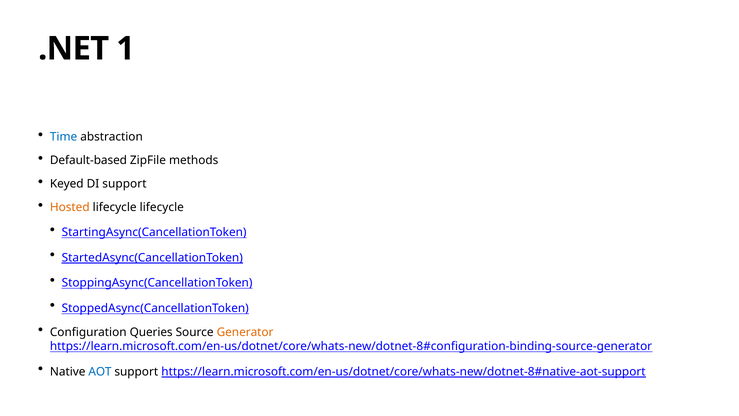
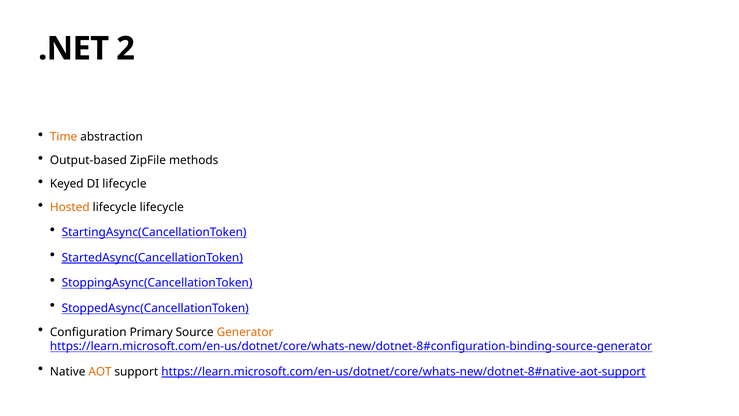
1: 1 -> 2
Time colour: blue -> orange
Default-based: Default-based -> Output-based
DI support: support -> lifecycle
Queries: Queries -> Primary
AOT colour: blue -> orange
